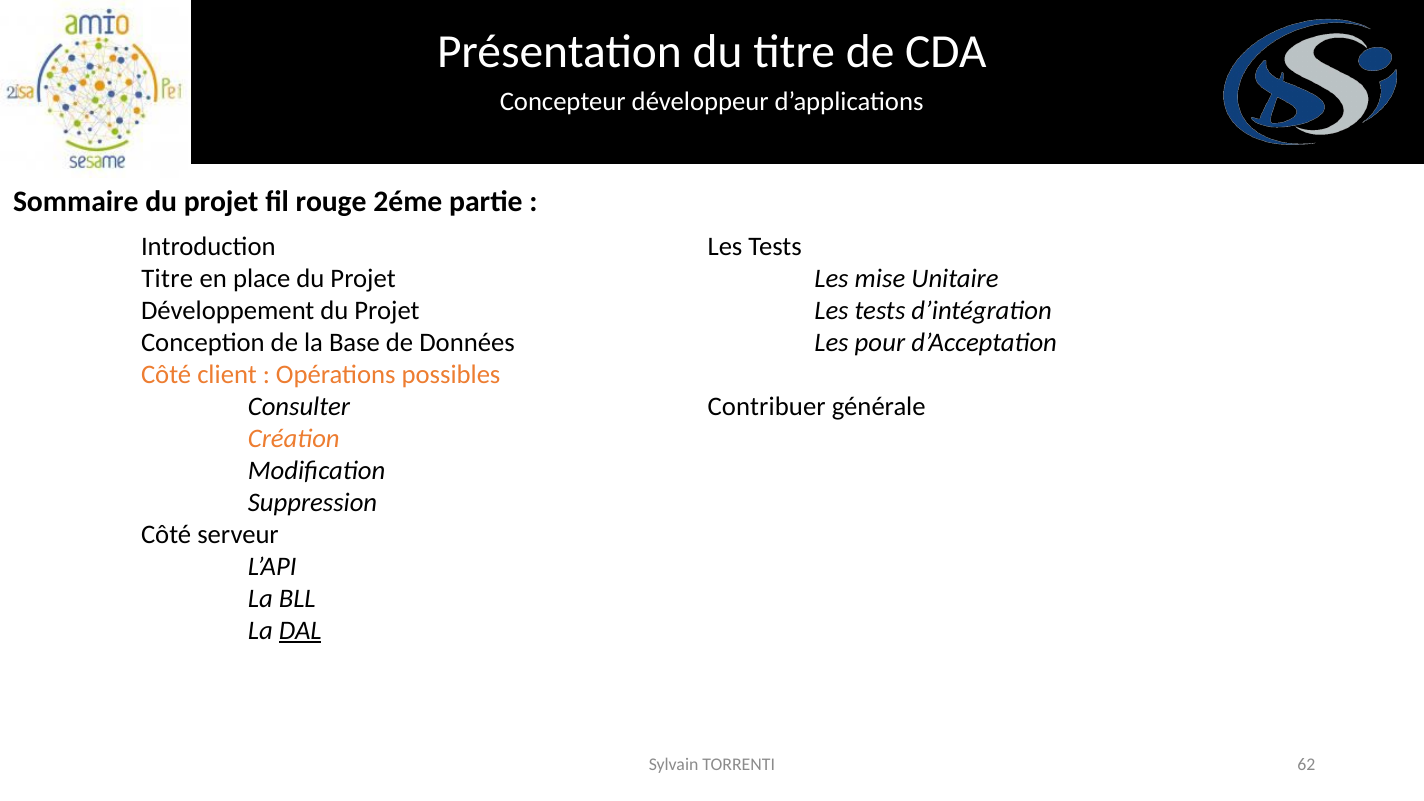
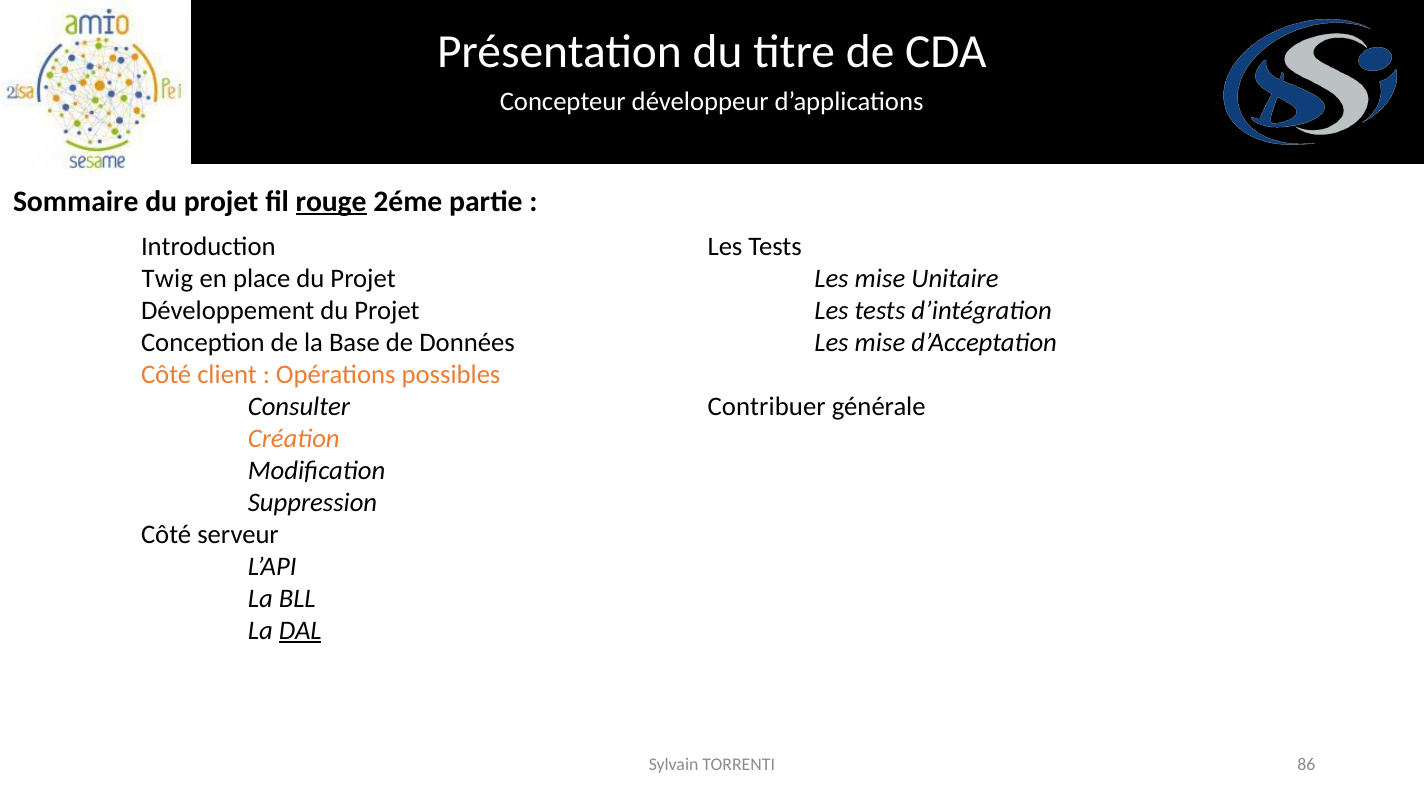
rouge underline: none -> present
Titre at (167, 278): Titre -> Twig
pour at (880, 342): pour -> mise
62: 62 -> 86
